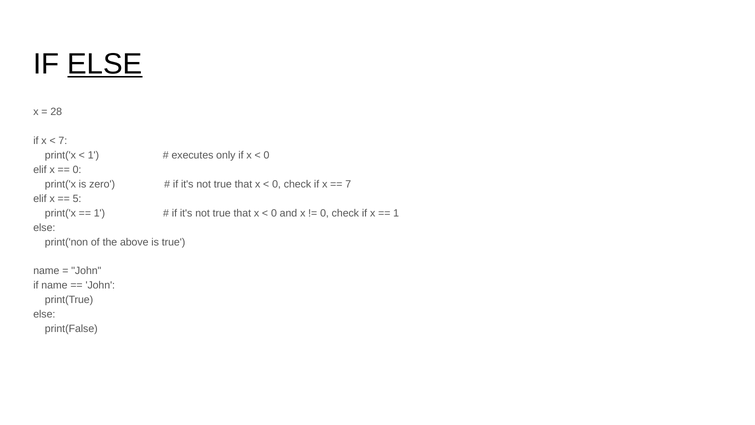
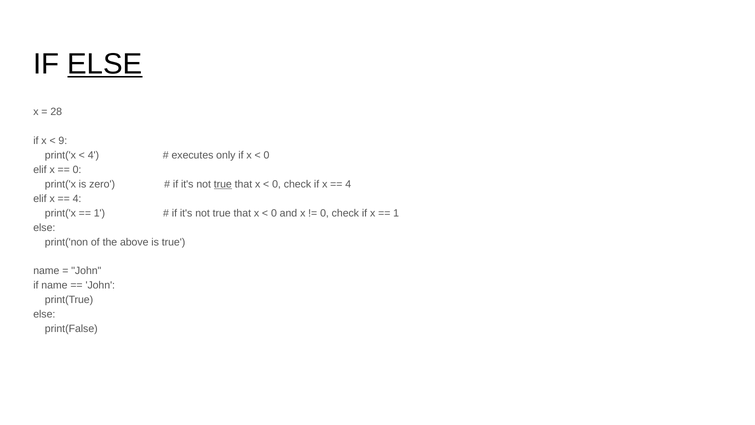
7 at (63, 141): 7 -> 9
1 at (93, 155): 1 -> 4
true at (223, 184) underline: none -> present
7 at (348, 184): 7 -> 4
5 at (77, 198): 5 -> 4
